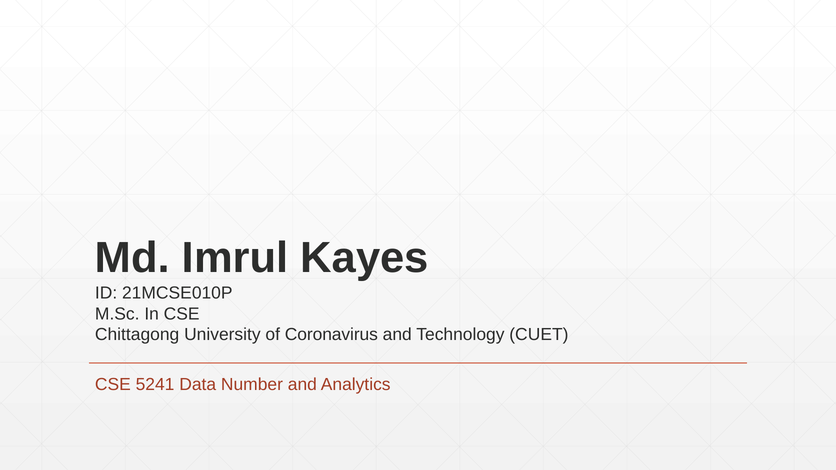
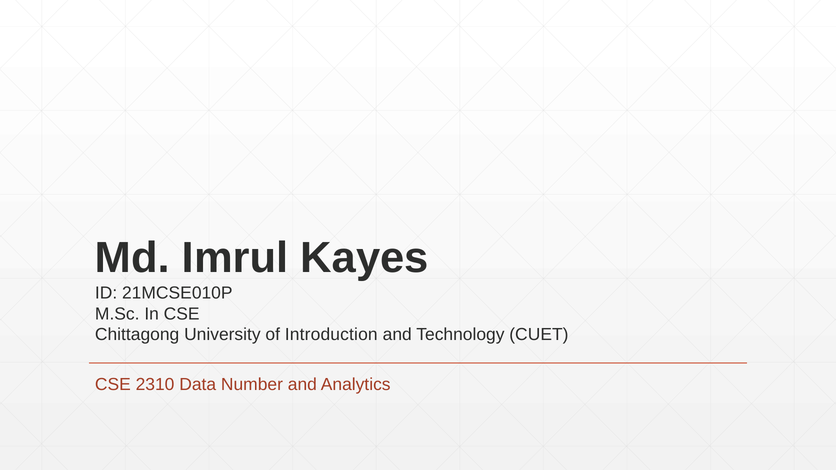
Coronavirus: Coronavirus -> Introduction
5241: 5241 -> 2310
